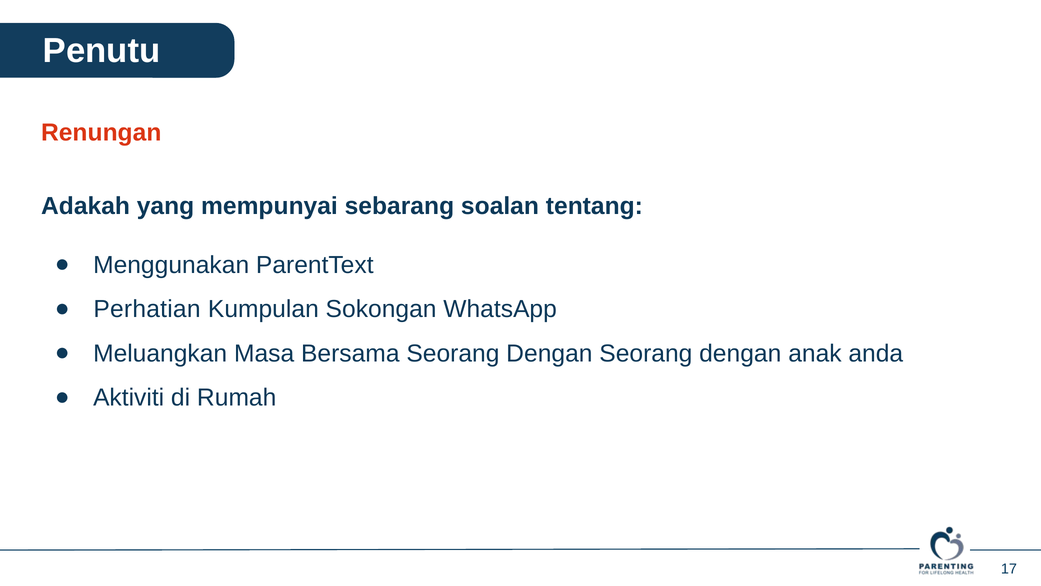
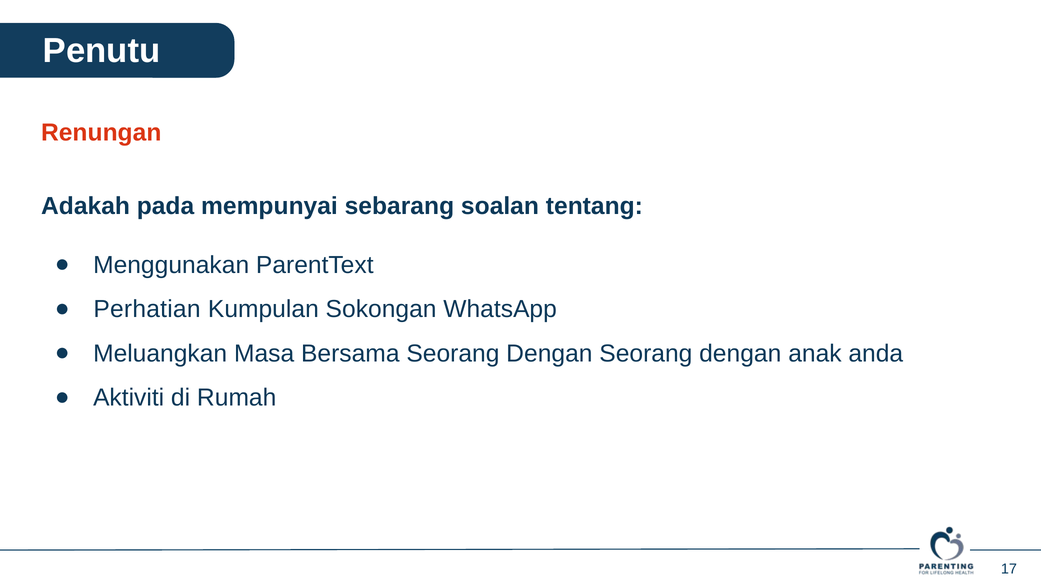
yang: yang -> pada
